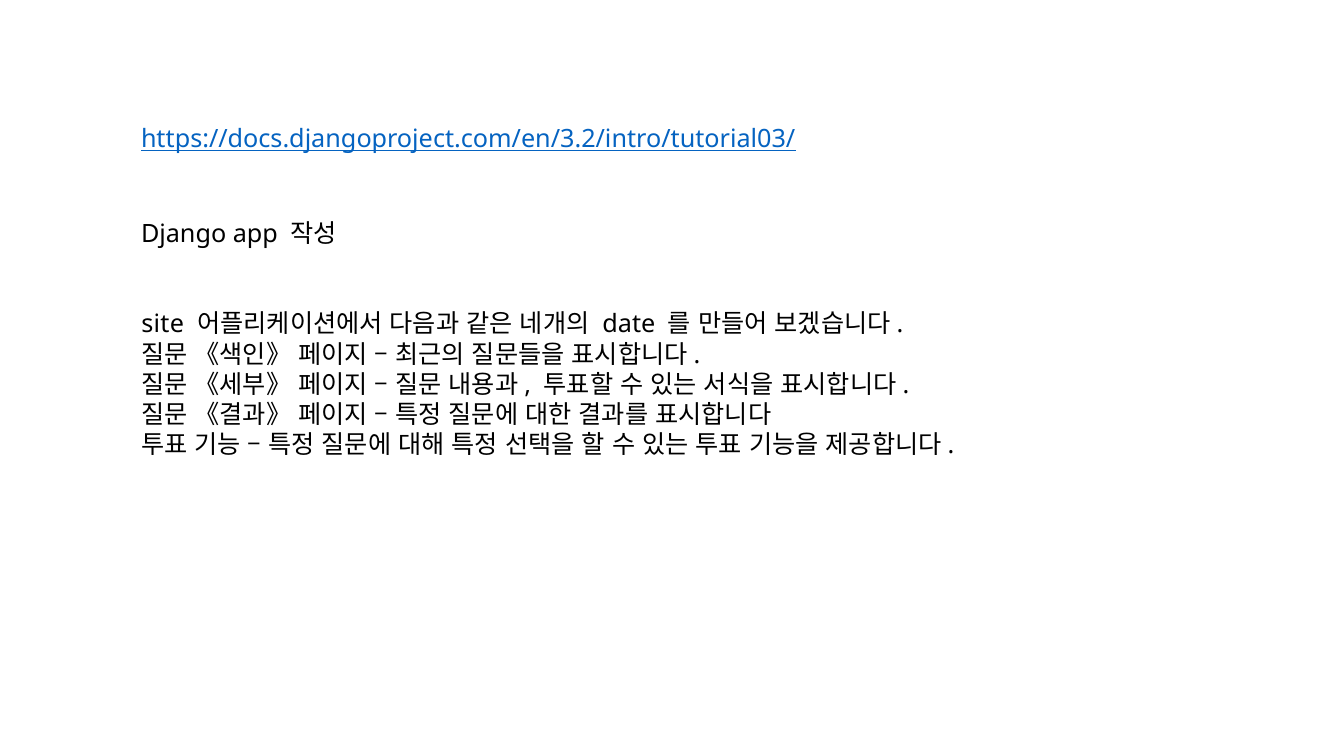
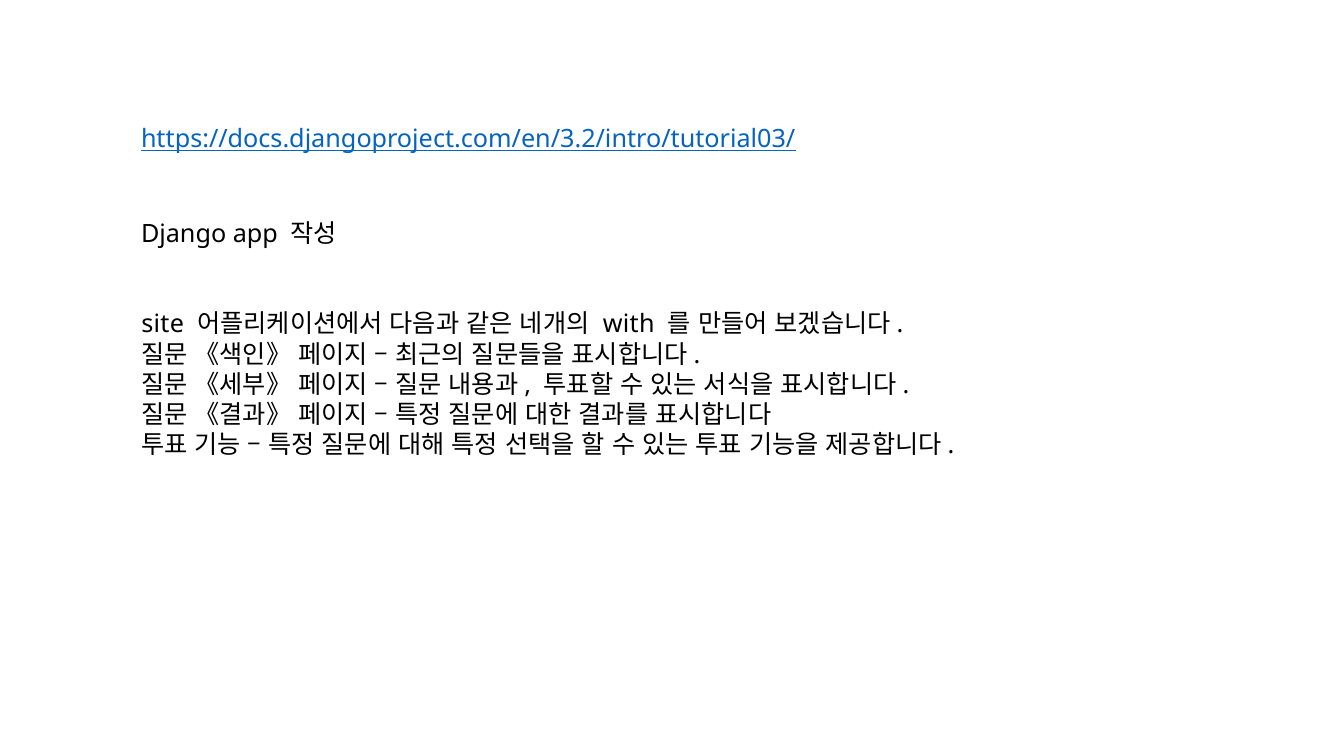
date: date -> with
